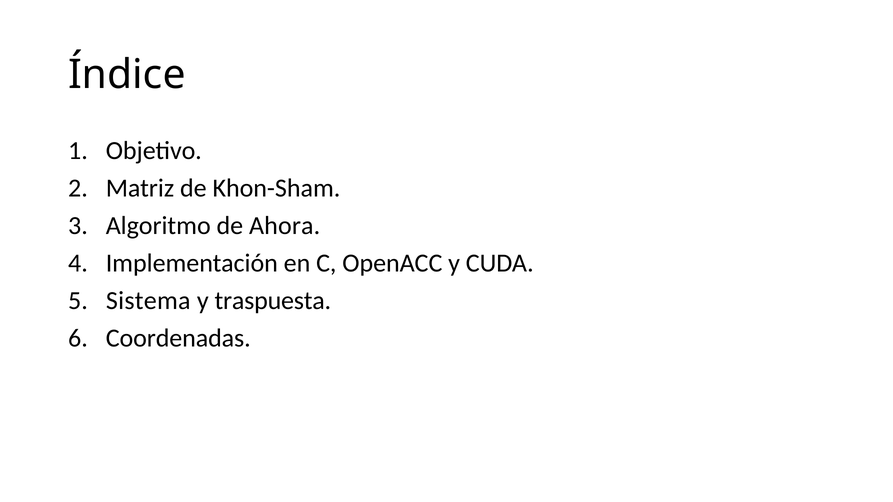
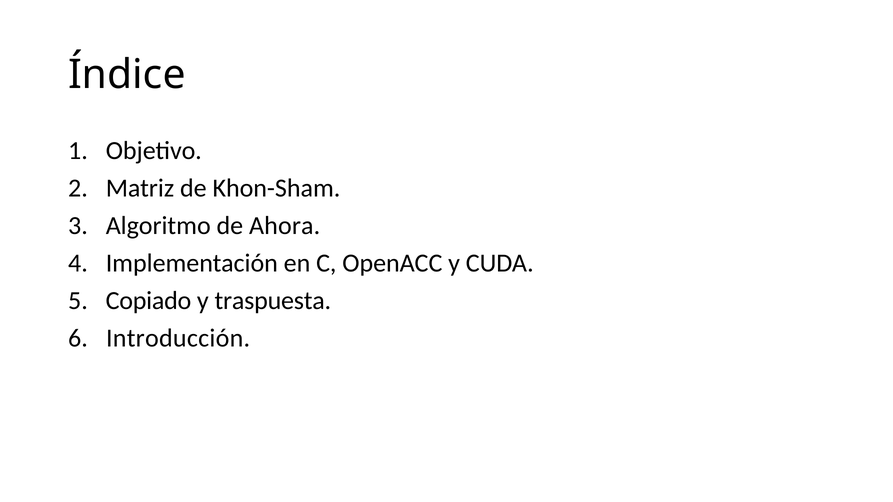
Sistema: Sistema -> Copiado
Coordenadas: Coordenadas -> Introducción
